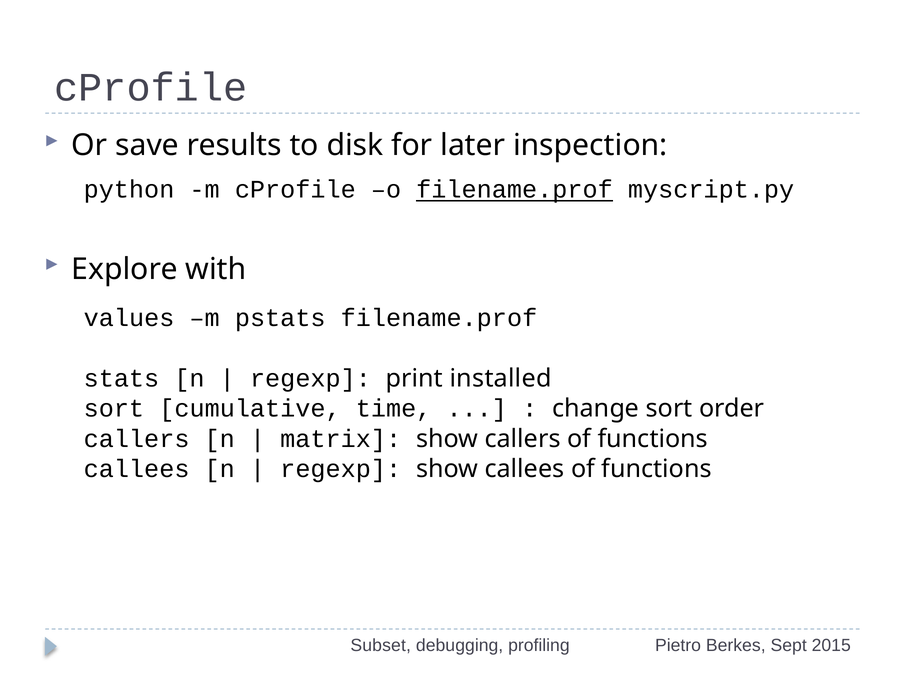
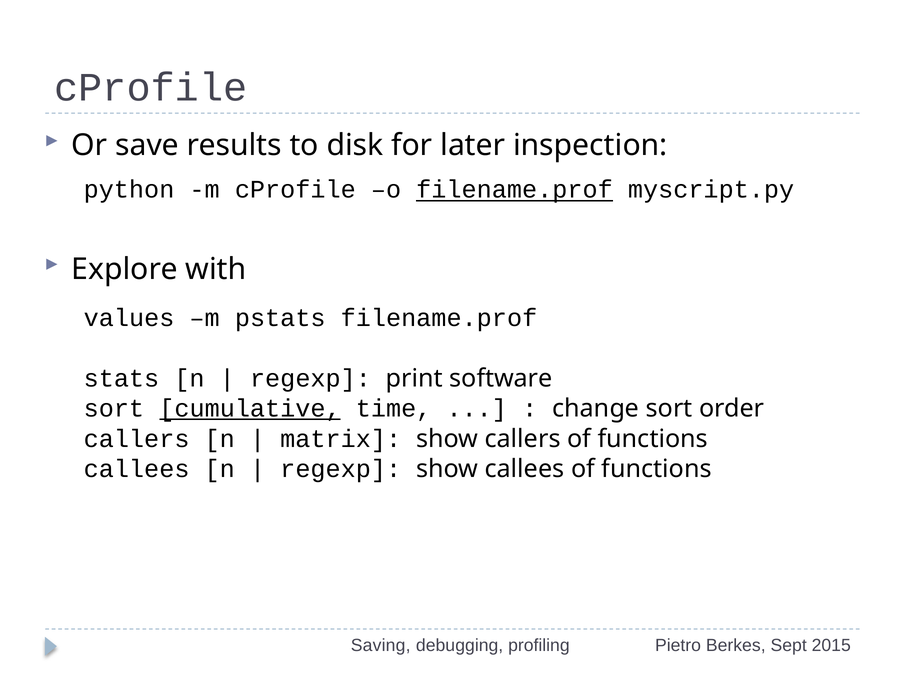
installed: installed -> software
cumulative underline: none -> present
Subset: Subset -> Saving
